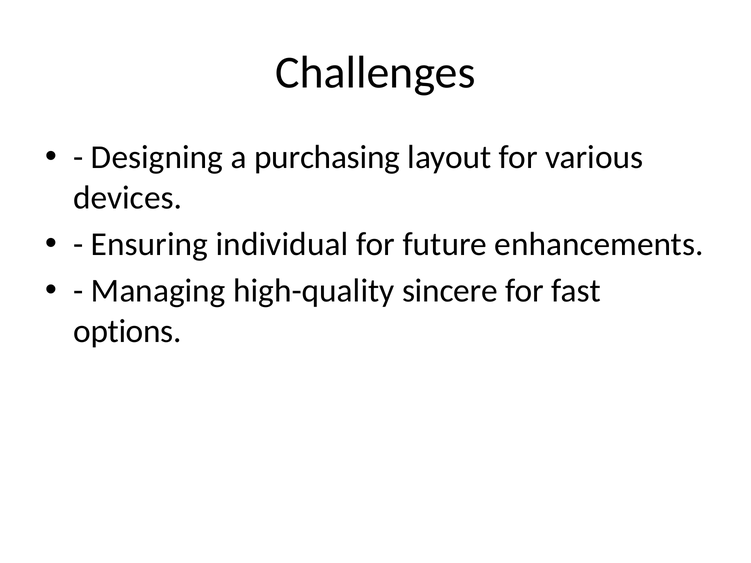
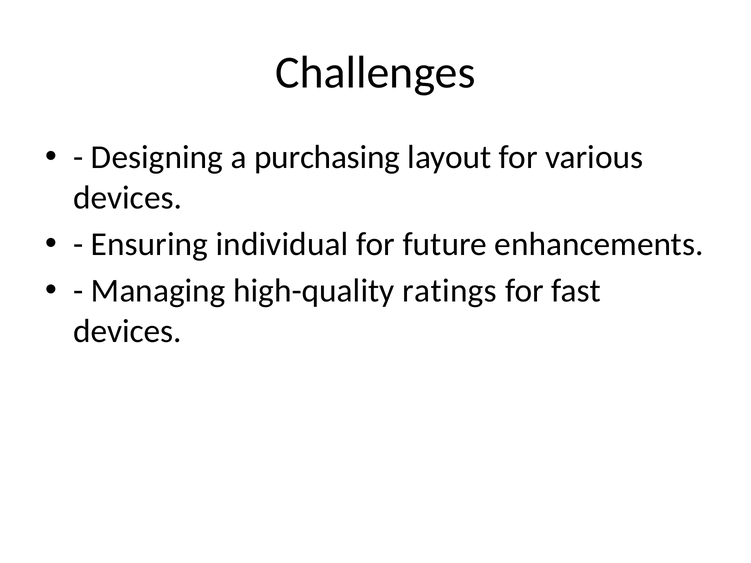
sincere: sincere -> ratings
options at (127, 331): options -> devices
